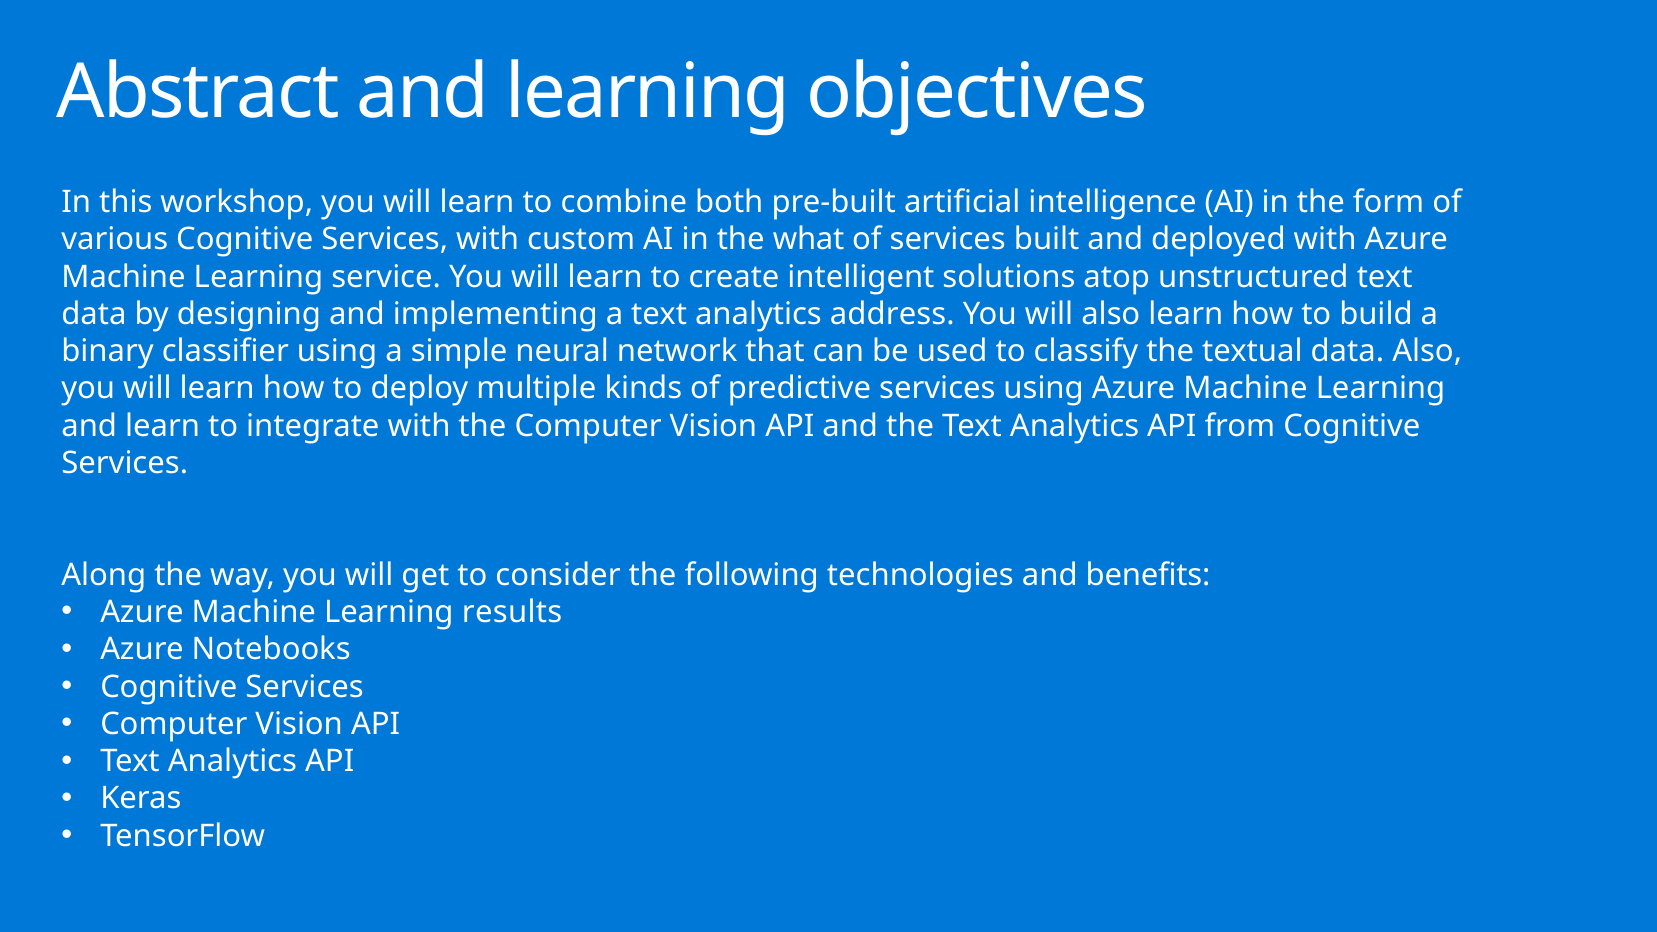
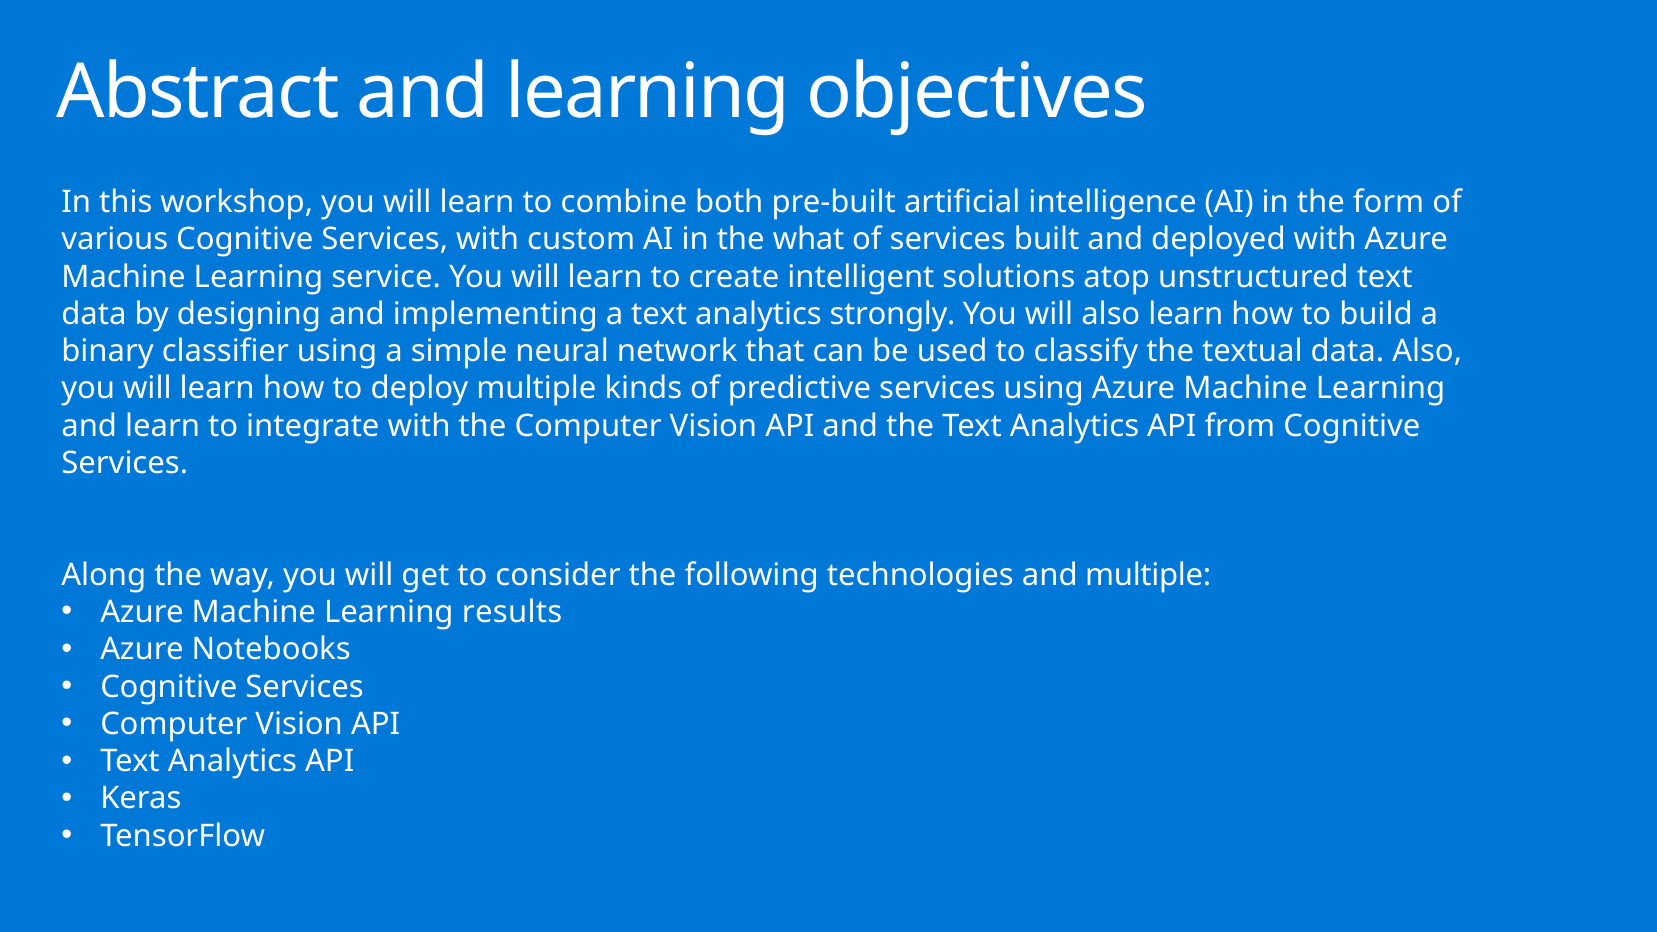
address: address -> strongly
and benefits: benefits -> multiple
